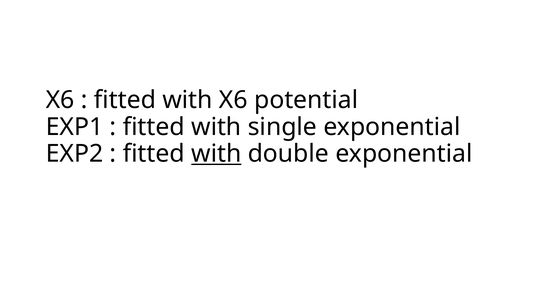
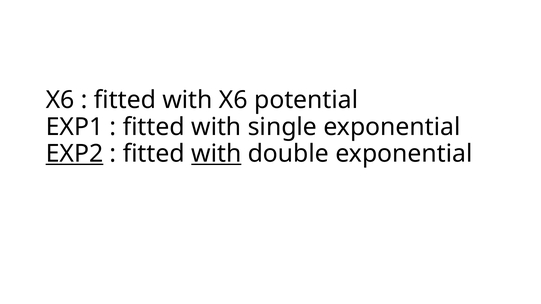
EXP2 underline: none -> present
